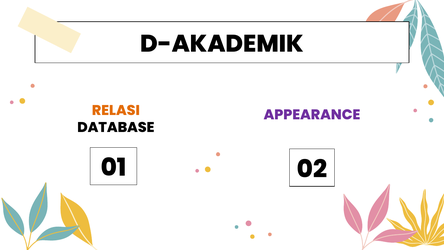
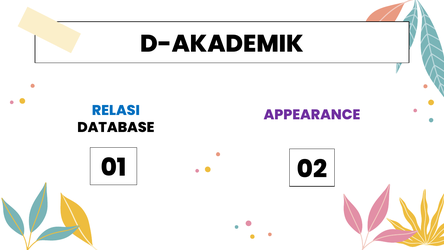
RELASI colour: orange -> blue
